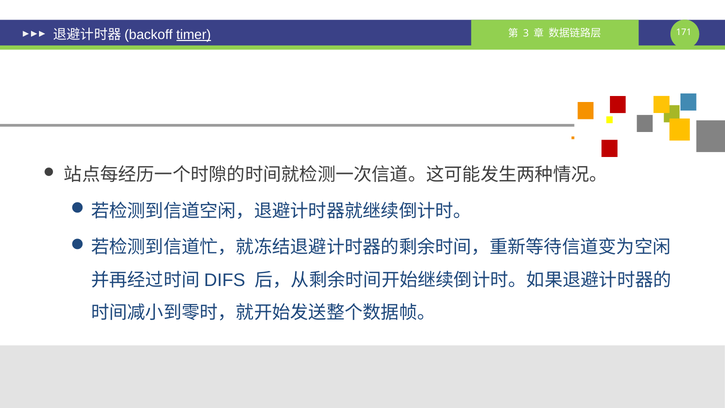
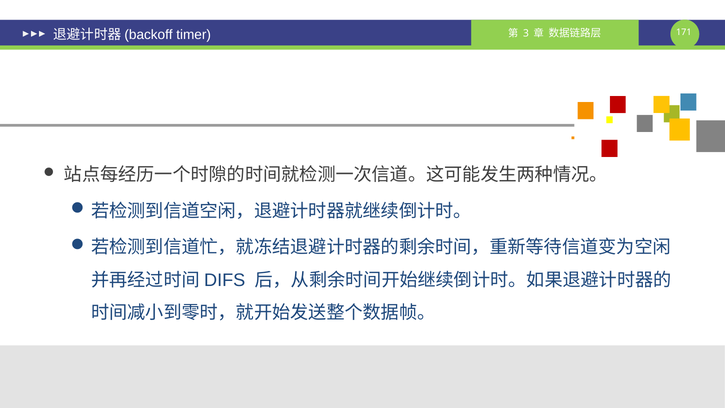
timer underline: present -> none
